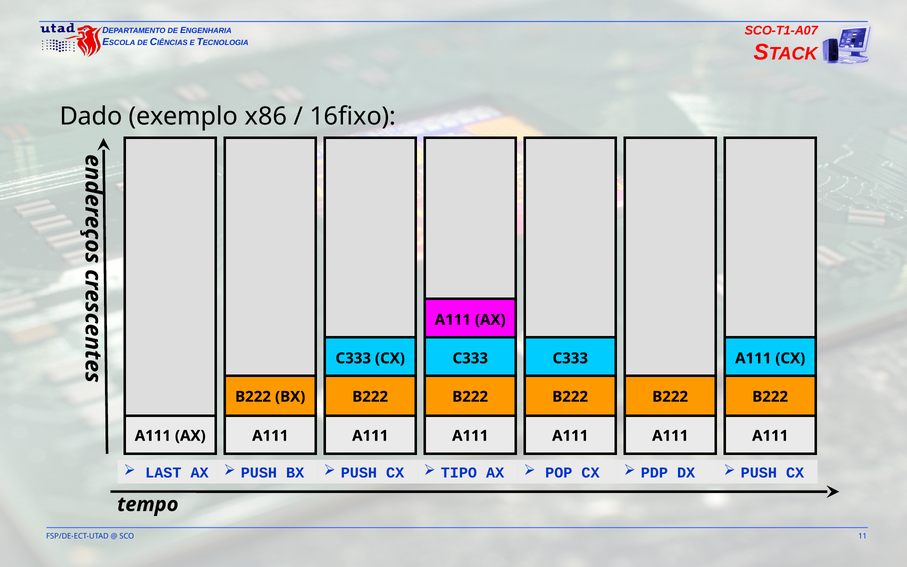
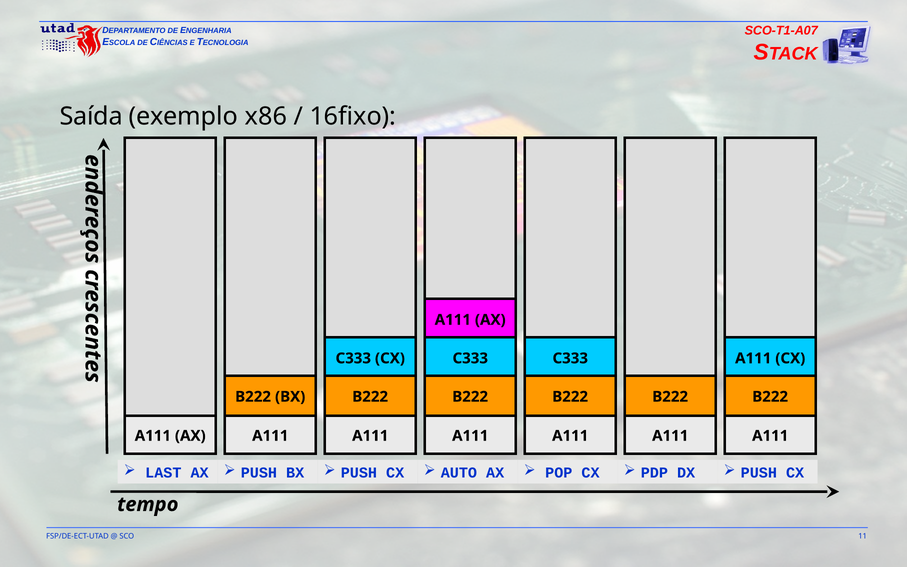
Dado: Dado -> Saída
TIPO: TIPO -> AUTO
